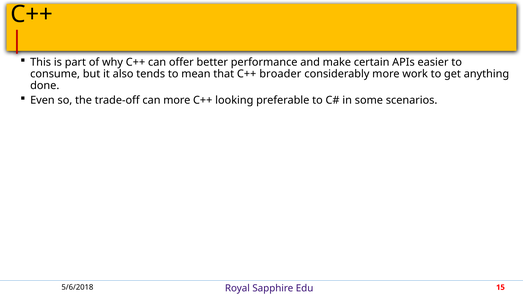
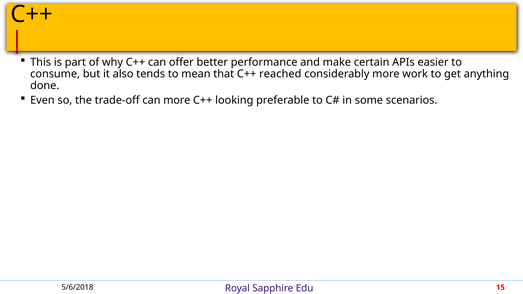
broader: broader -> reached
